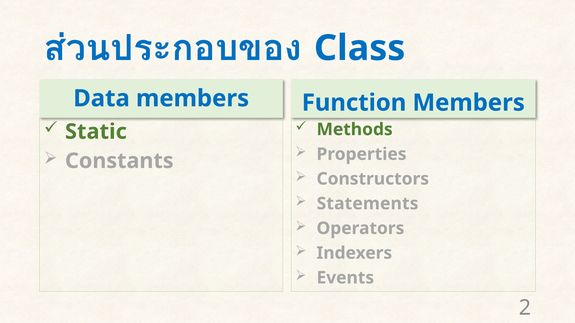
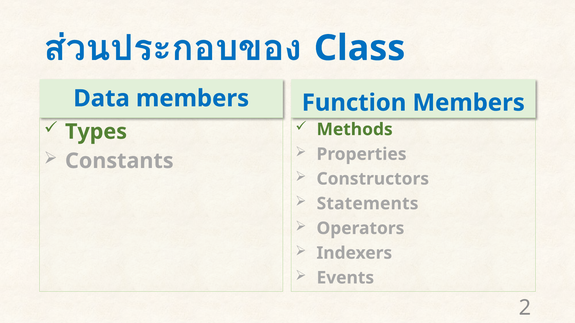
Static: Static -> Types
